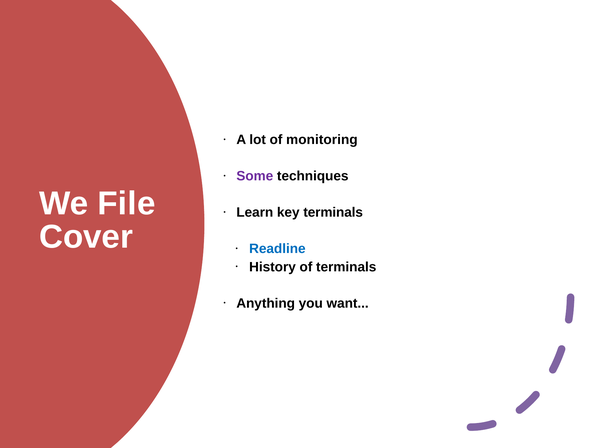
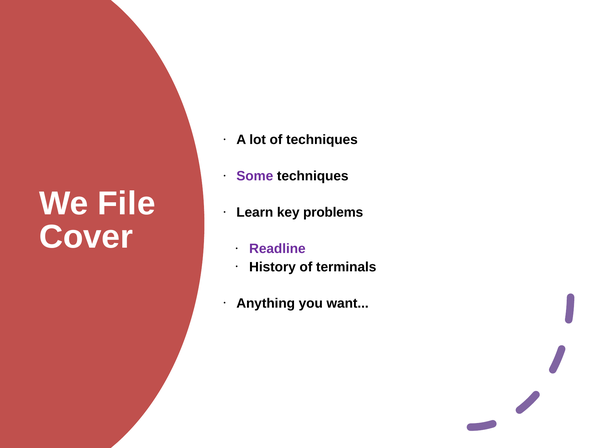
of monitoring: monitoring -> techniques
key terminals: terminals -> problems
Readline colour: blue -> purple
